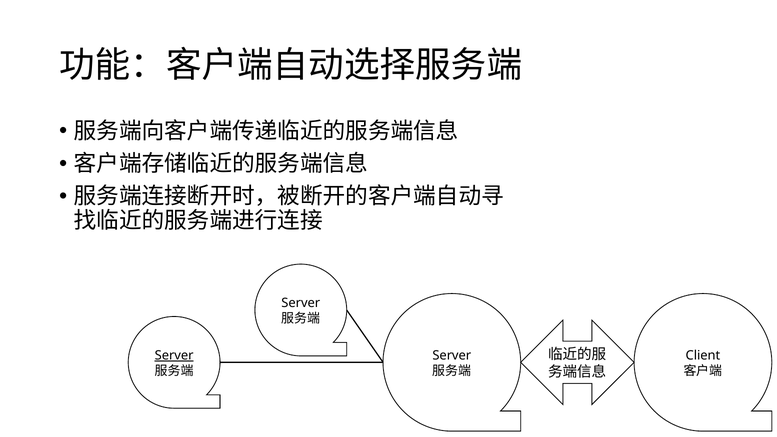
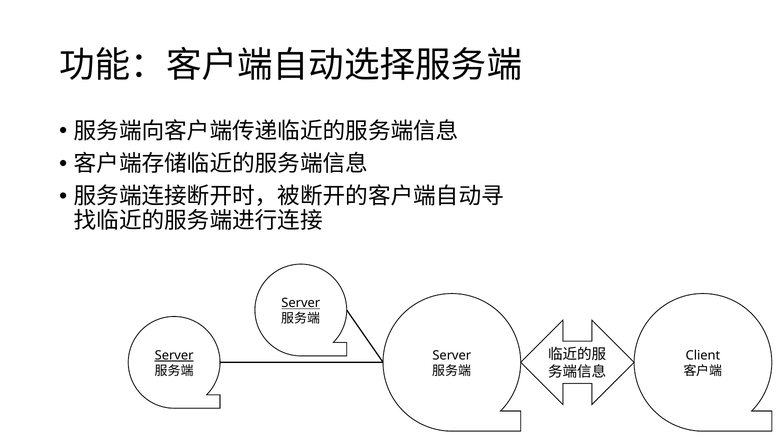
Server at (301, 303) underline: none -> present
